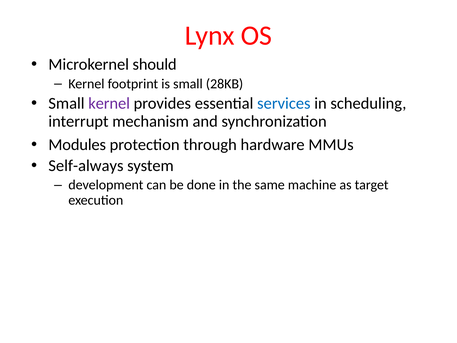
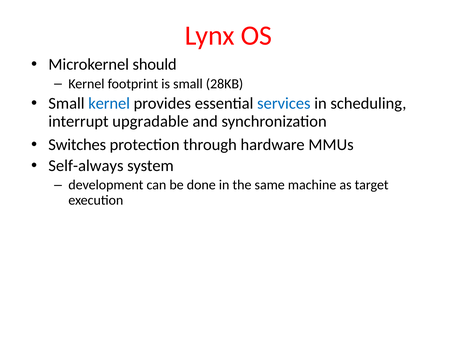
kernel at (109, 103) colour: purple -> blue
mechanism: mechanism -> upgradable
Modules: Modules -> Switches
